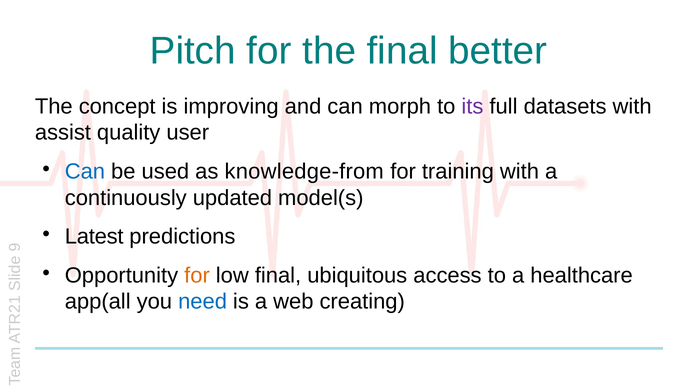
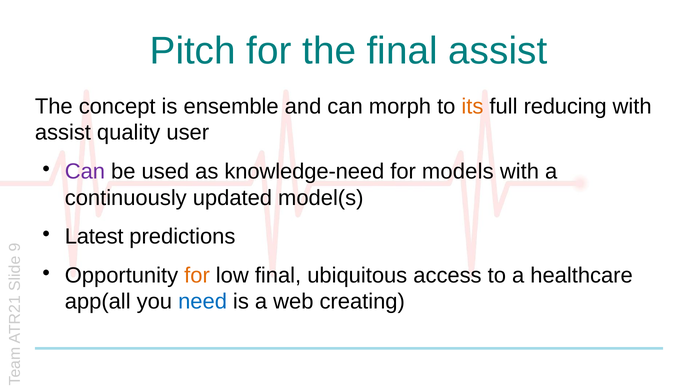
final better: better -> assist
improving: improving -> ensemble
its colour: purple -> orange
datasets: datasets -> reducing
Can at (85, 172) colour: blue -> purple
knowledge-from: knowledge-from -> knowledge-need
training: training -> models
